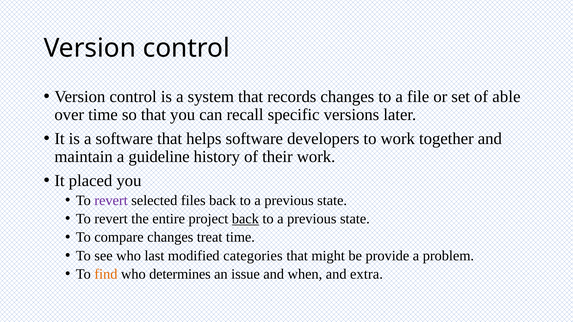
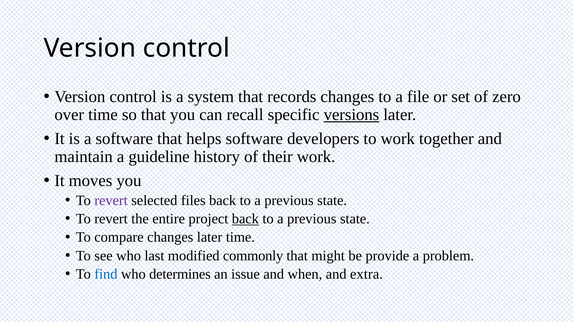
able: able -> zero
versions underline: none -> present
placed: placed -> moves
changes treat: treat -> later
categories: categories -> commonly
find colour: orange -> blue
